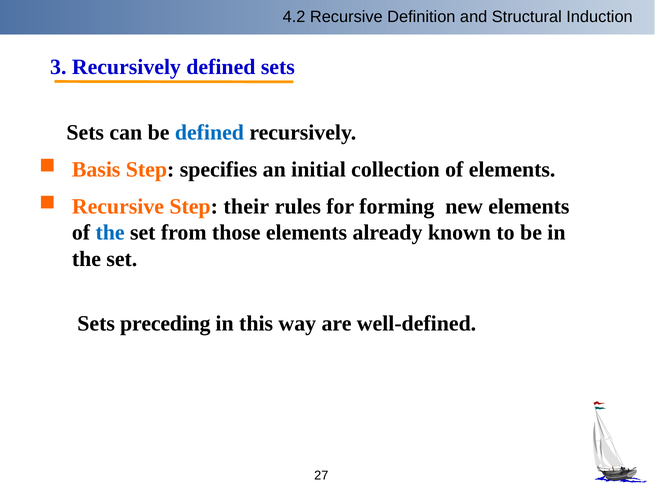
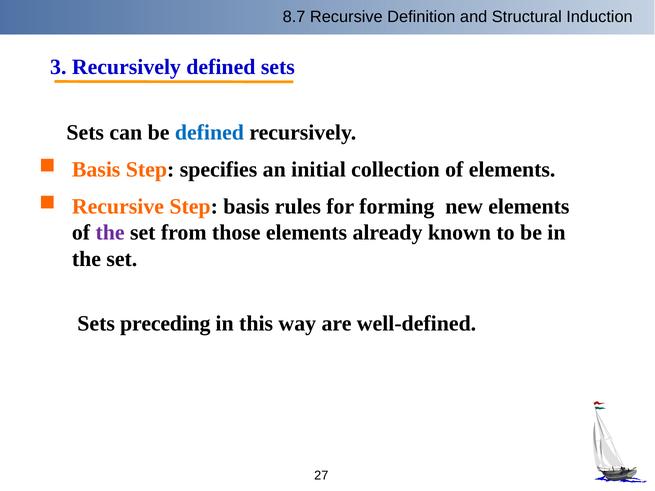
4.2: 4.2 -> 8.7
Step their: their -> basis
the at (110, 233) colour: blue -> purple
